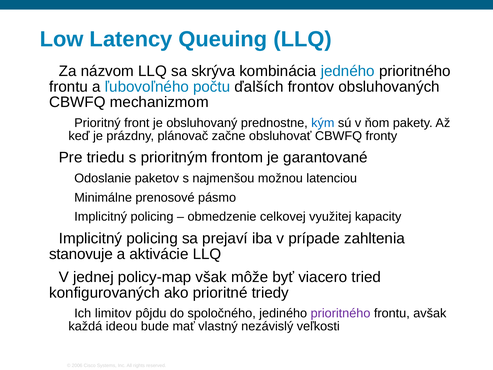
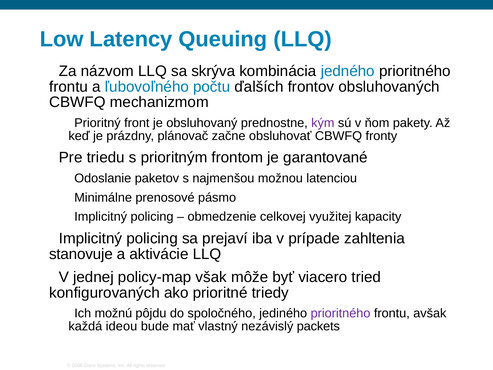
kým colour: blue -> purple
limitov: limitov -> možnú
veľkosti: veľkosti -> packets
